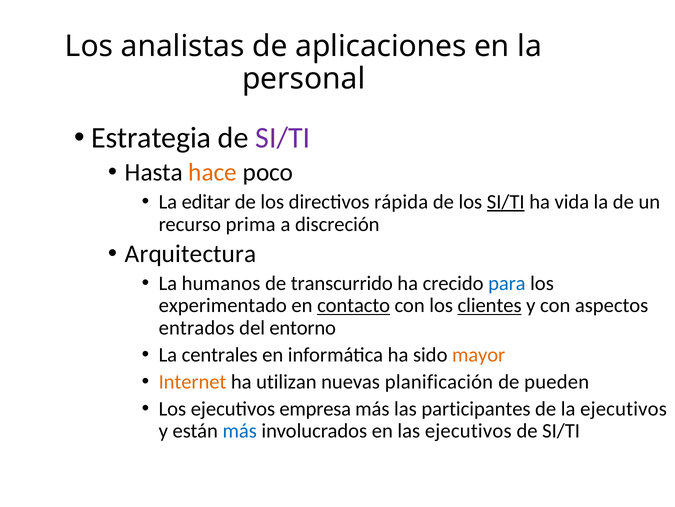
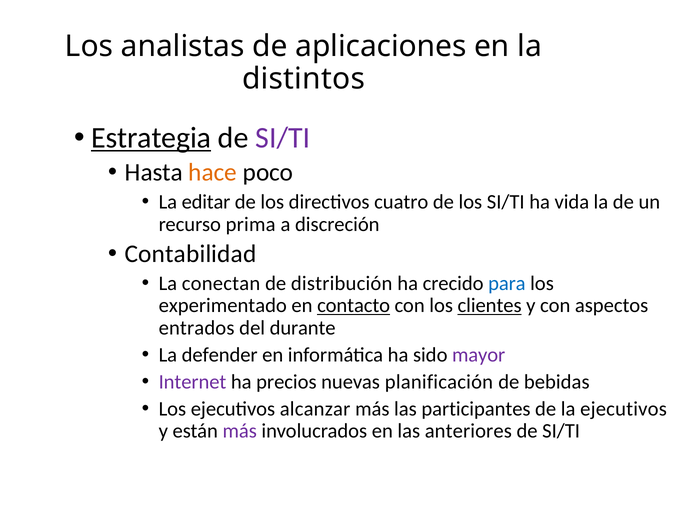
personal: personal -> distintos
Estrategia underline: none -> present
rápida: rápida -> cuatro
SI/TI at (506, 202) underline: present -> none
Arquitectura: Arquitectura -> Contabilidad
humanos: humanos -> conectan
transcurrido: transcurrido -> distribución
entorno: entorno -> durante
centrales: centrales -> defender
mayor colour: orange -> purple
Internet colour: orange -> purple
utilizan: utilizan -> precios
pueden: pueden -> bebidas
empresa: empresa -> alcanzar
más at (240, 430) colour: blue -> purple
las ejecutivos: ejecutivos -> anteriores
